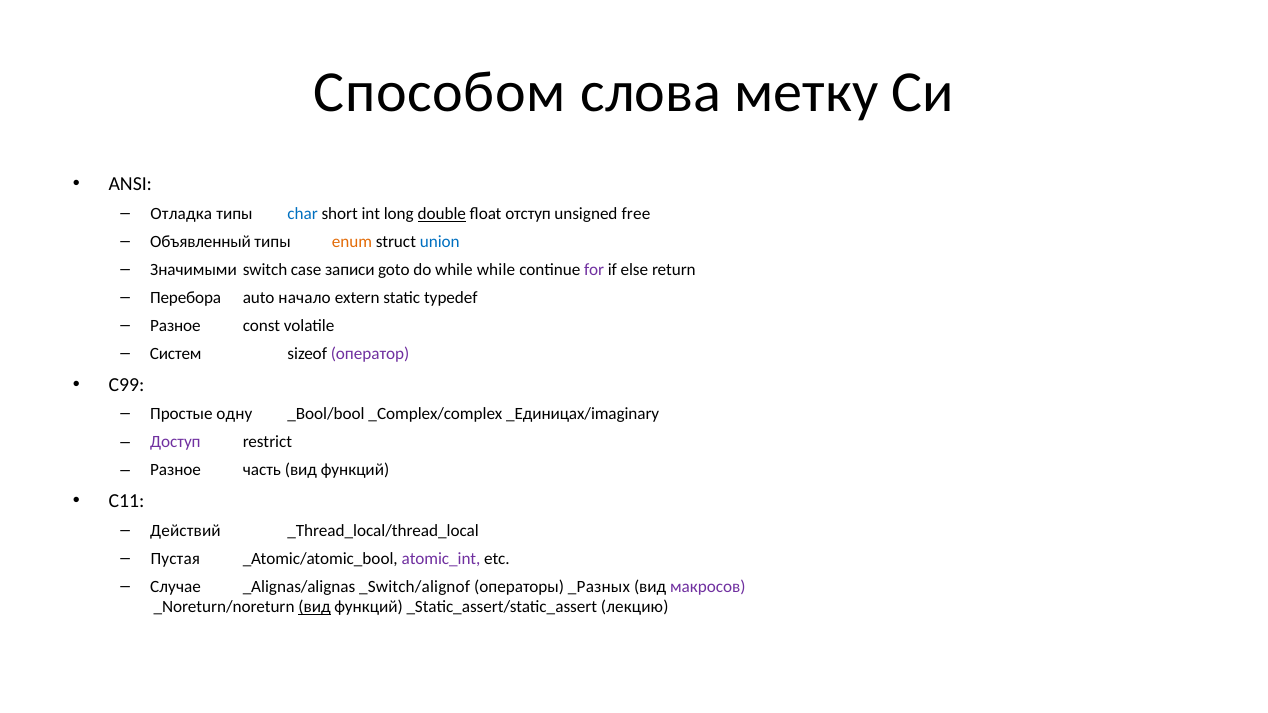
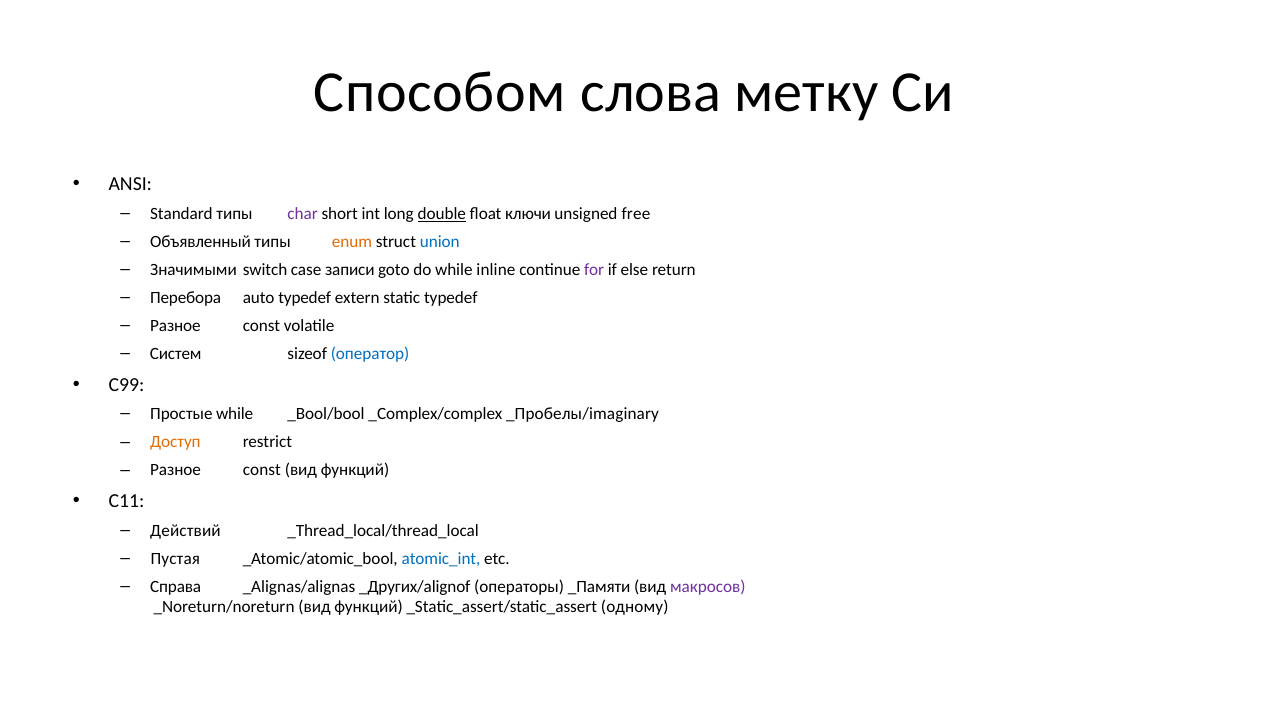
Отладка: Отладка -> Standard
char colour: blue -> purple
отступ: отступ -> ключи
while while: while -> inline
auto начало: начало -> typedef
оператор colour: purple -> blue
Простые одну: одну -> while
_Единицах/imaginary: _Единицах/imaginary -> _Пробелы/imaginary
Доступ colour: purple -> orange
часть at (262, 470): часть -> const
atomic_int colour: purple -> blue
Случае: Случае -> Справа
_Switch/alignof: _Switch/alignof -> _Других/alignof
_Разных: _Разных -> _Памяти
вид at (314, 607) underline: present -> none
лекцию: лекцию -> одному
